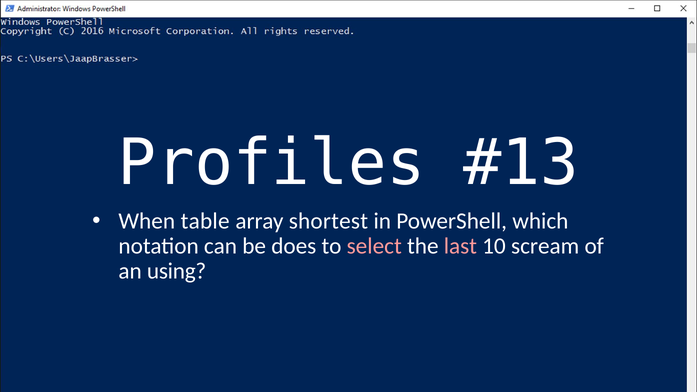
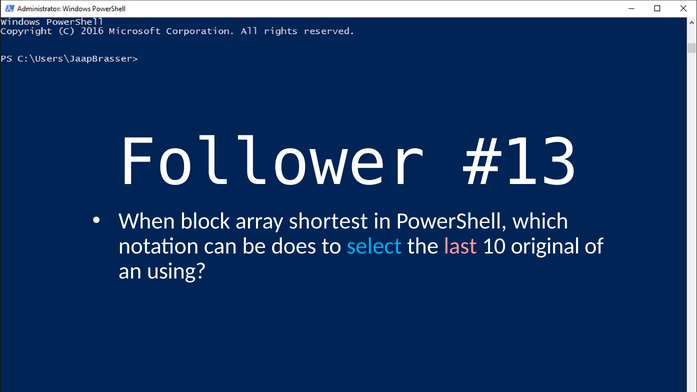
Profiles: Profiles -> Follower
table: table -> block
select colour: pink -> light blue
scream: scream -> original
